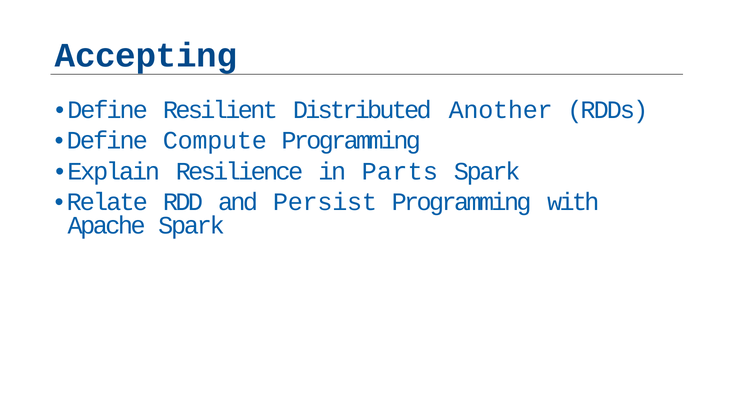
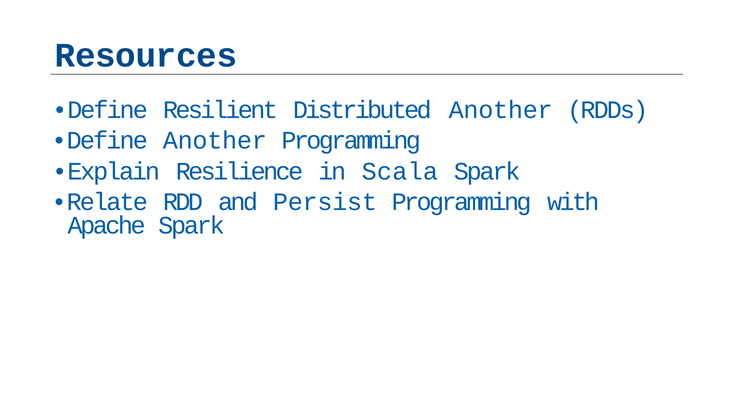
Accepting: Accepting -> Resources
Define Compute: Compute -> Another
Parts: Parts -> Scala
